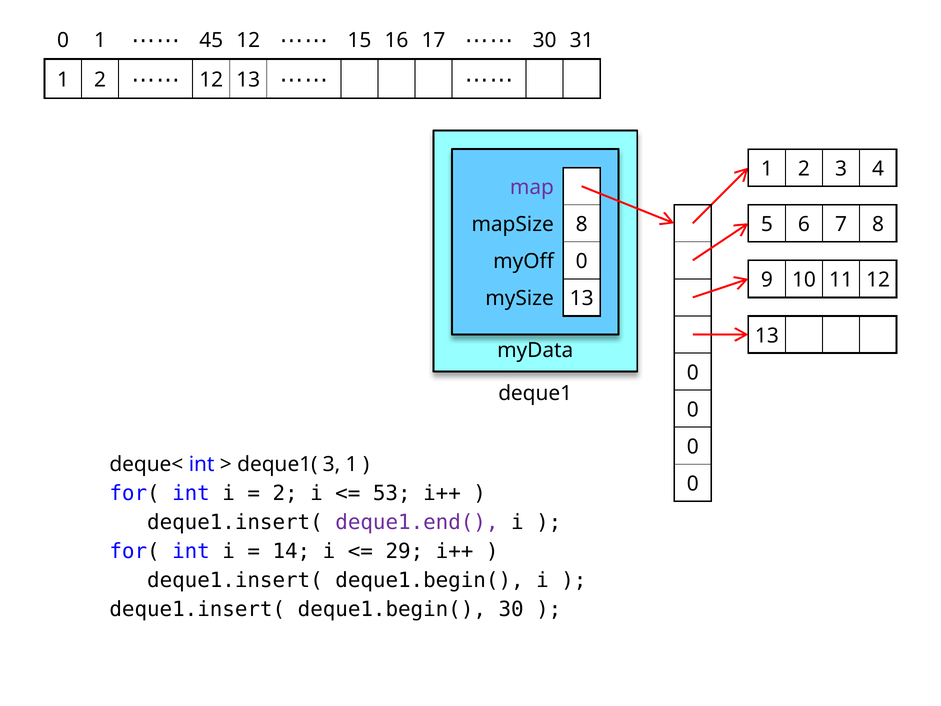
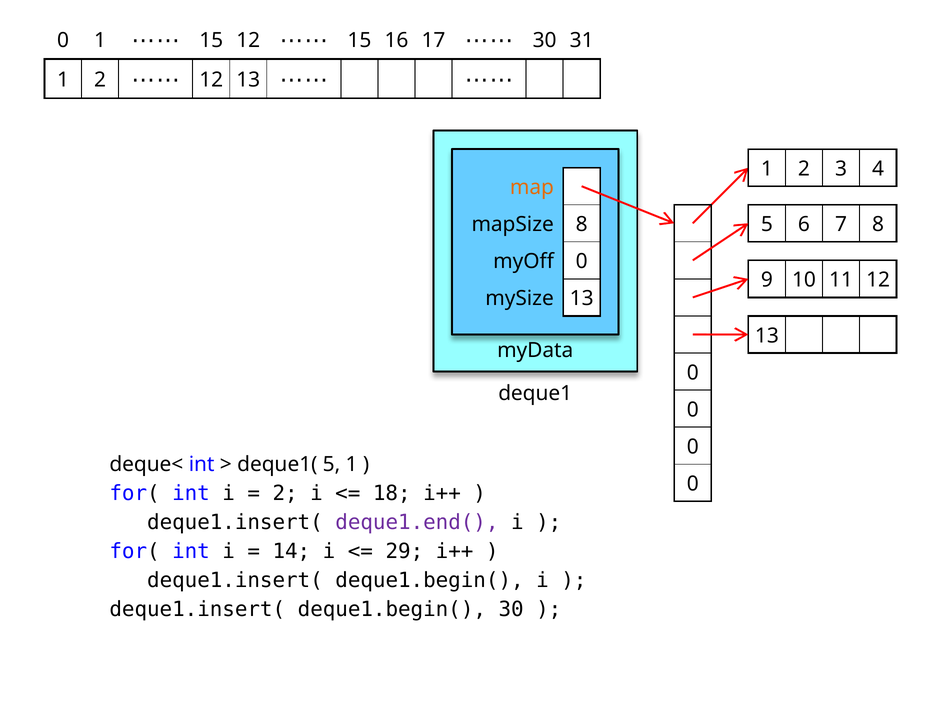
45 at (211, 40): 45 -> 15
map colour: purple -> orange
deque1( 3: 3 -> 5
53: 53 -> 18
